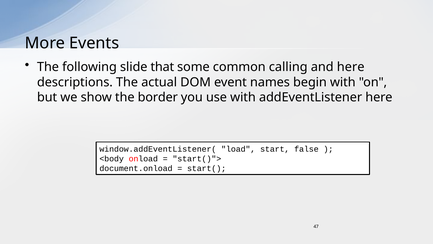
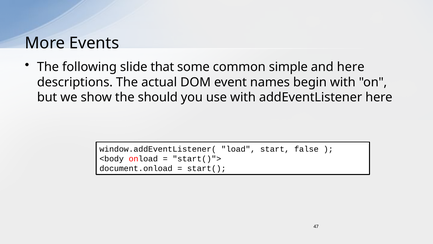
calling: calling -> simple
border: border -> should
